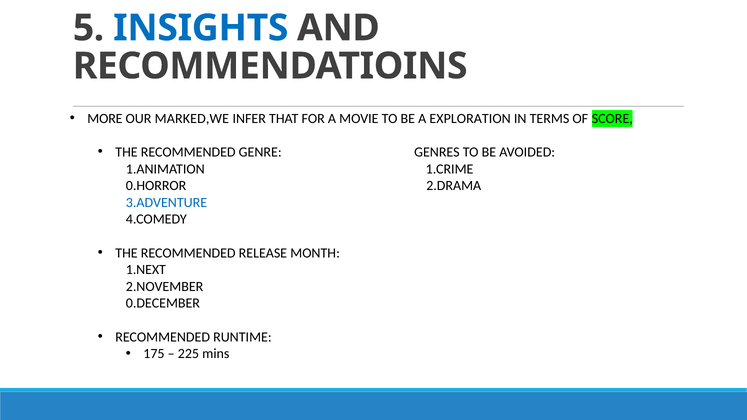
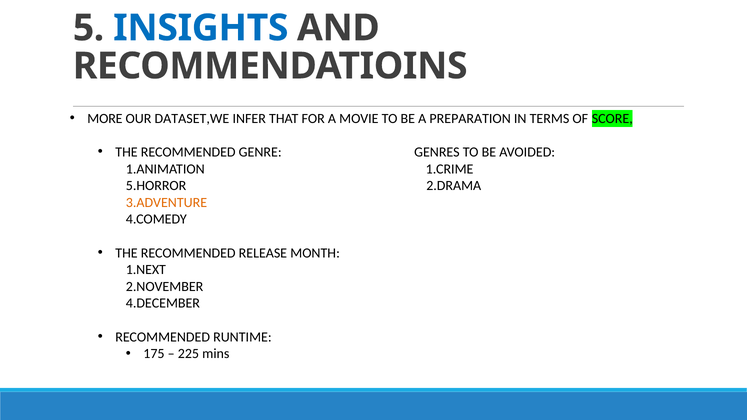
MARKED,WE: MARKED,WE -> DATASET,WE
EXPLORATION: EXPLORATION -> PREPARATION
0.HORROR: 0.HORROR -> 5.HORROR
3.ADVENTURE colour: blue -> orange
0.DECEMBER: 0.DECEMBER -> 4.DECEMBER
